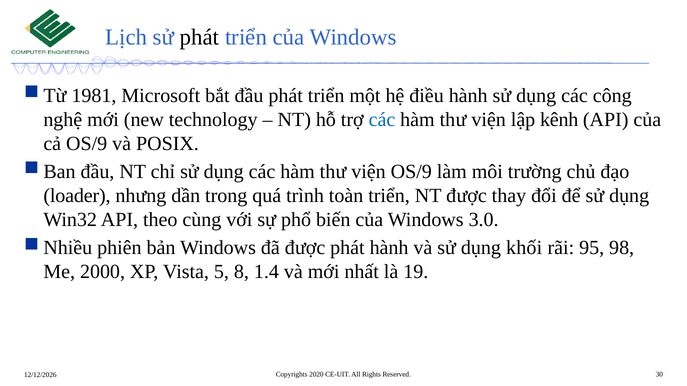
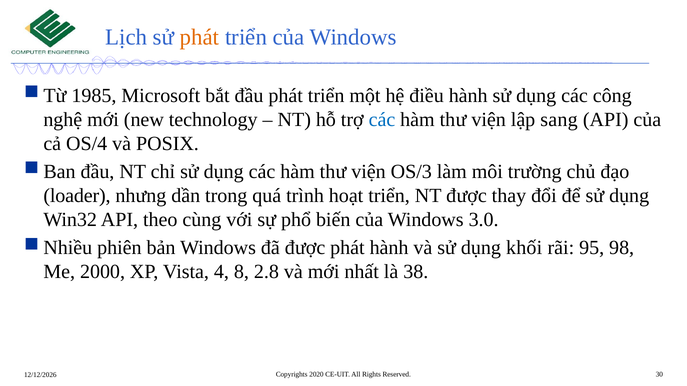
phát at (200, 37) colour: black -> orange
1981: 1981 -> 1985
kênh: kênh -> sang
cả OS/9: OS/9 -> OS/4
viện OS/9: OS/9 -> OS/3
toàn: toàn -> hoạt
5: 5 -> 4
1.4: 1.4 -> 2.8
19: 19 -> 38
